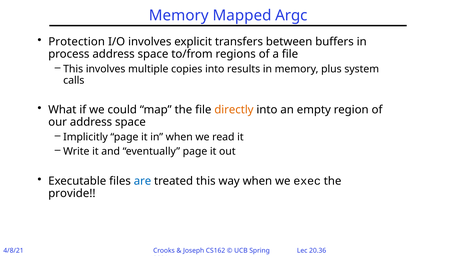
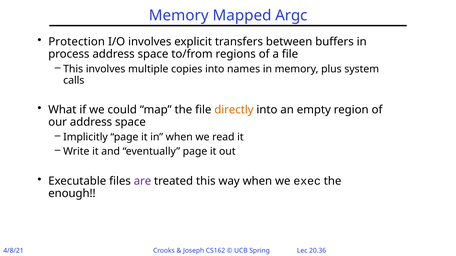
results: results -> names
are colour: blue -> purple
provide: provide -> enough
